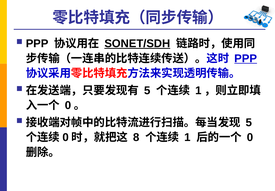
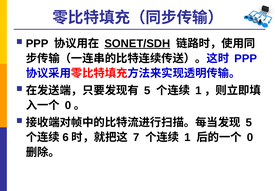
PPP at (246, 58) underline: present -> none
0 at (66, 137): 0 -> 6
8: 8 -> 7
